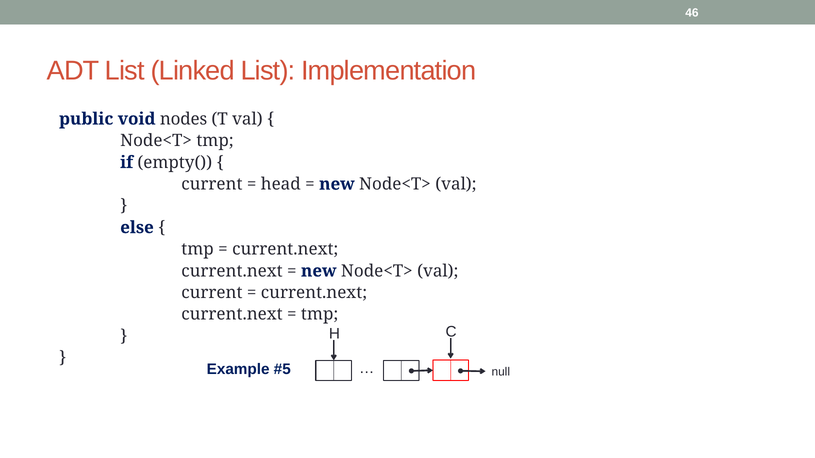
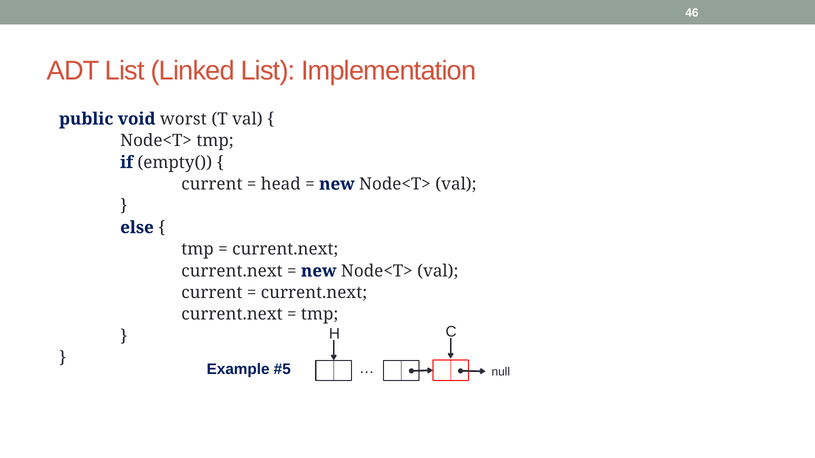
nodes: nodes -> worst
